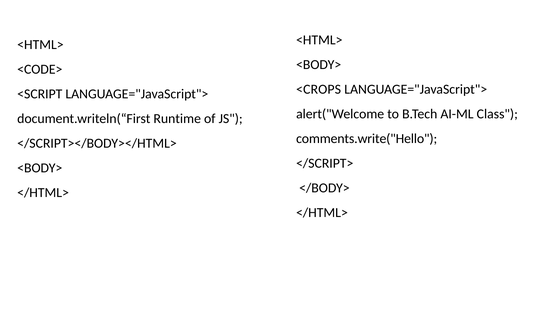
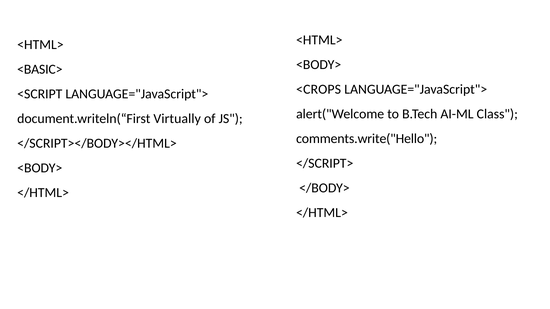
<CODE>: <CODE> -> <BASIC>
Runtime: Runtime -> Virtually
